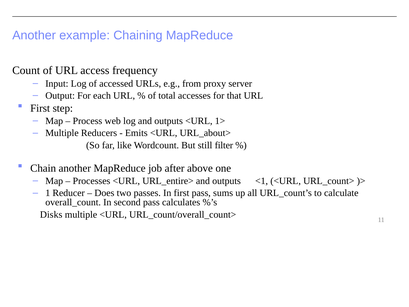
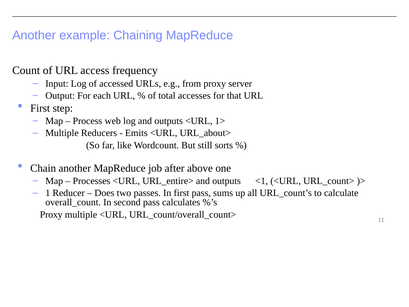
filter: filter -> sorts
Disks at (51, 214): Disks -> Proxy
